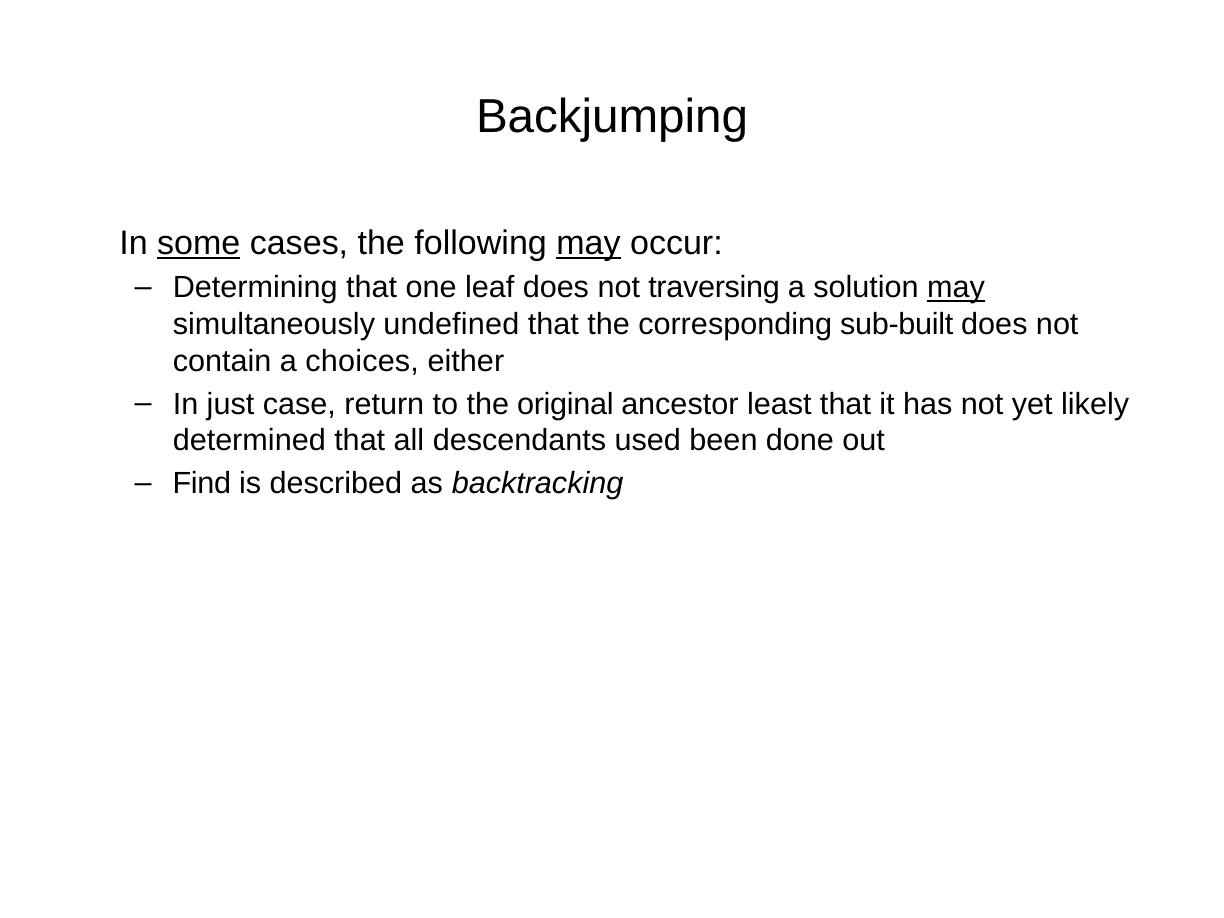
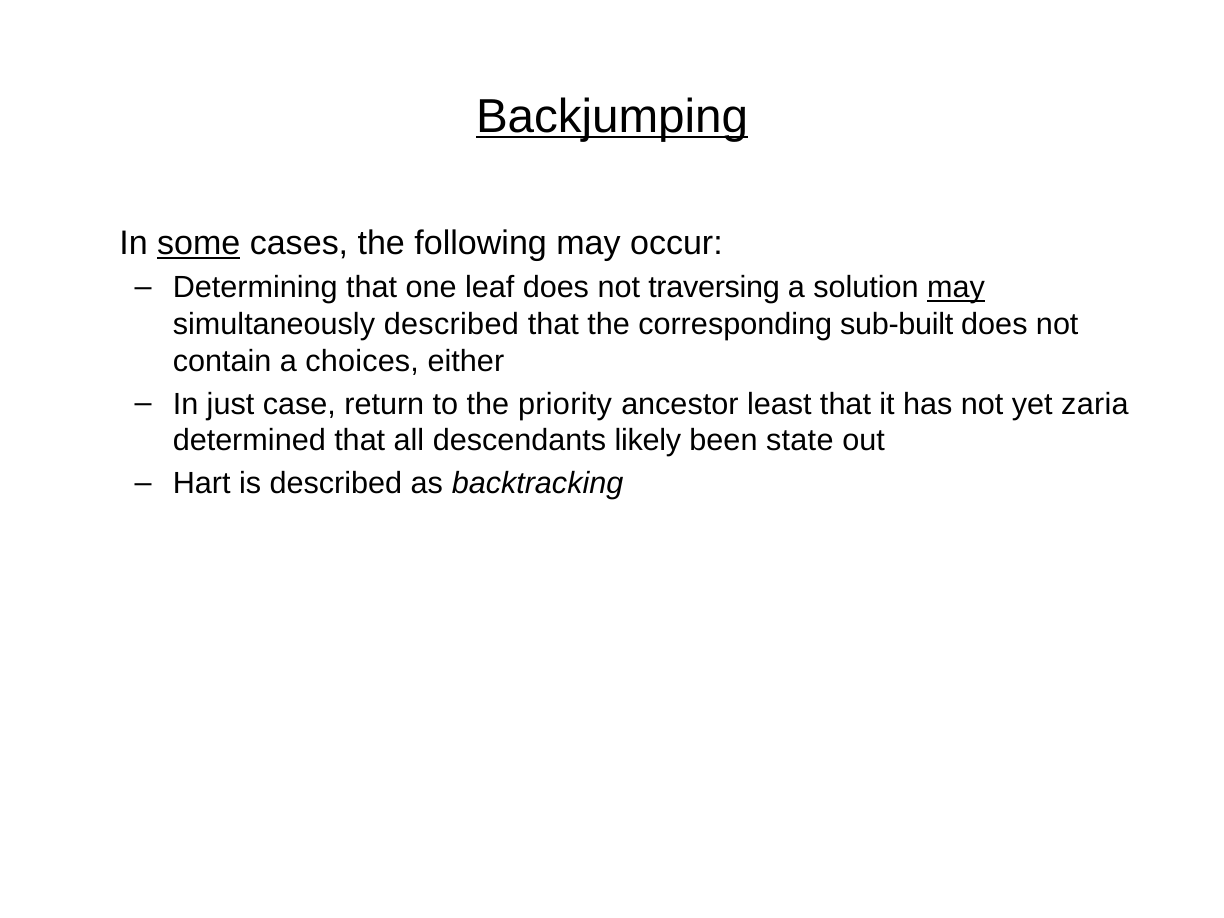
Backjumping underline: none -> present
may at (588, 243) underline: present -> none
simultaneously undefined: undefined -> described
original: original -> priority
likely: likely -> zaria
used: used -> likely
done: done -> state
Find: Find -> Hart
